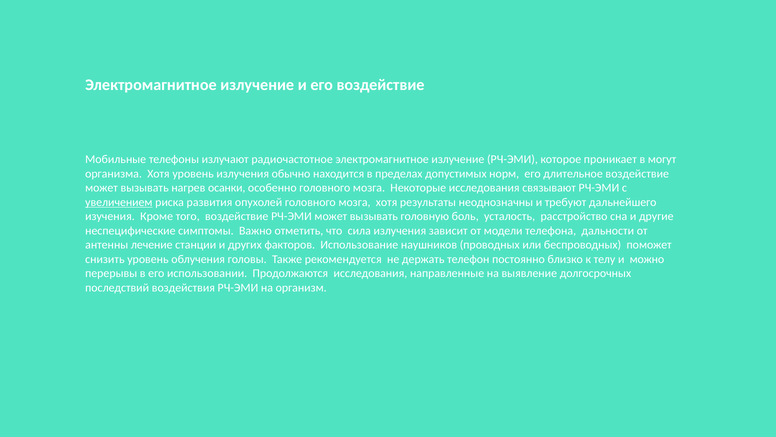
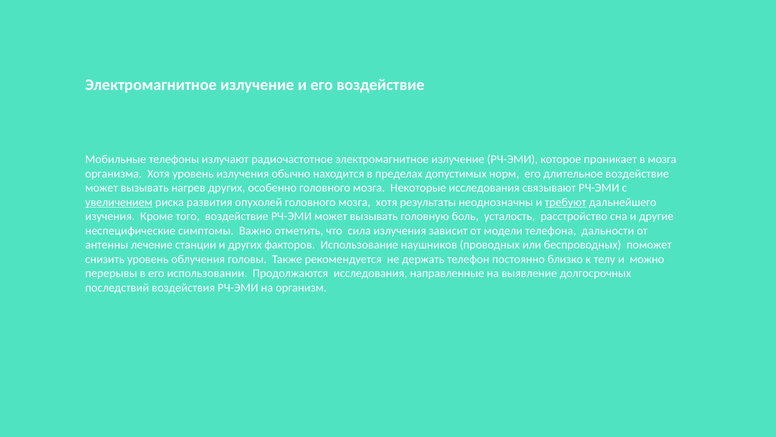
в могут: могут -> мозга
нагрев осанки: осанки -> других
требуют underline: none -> present
